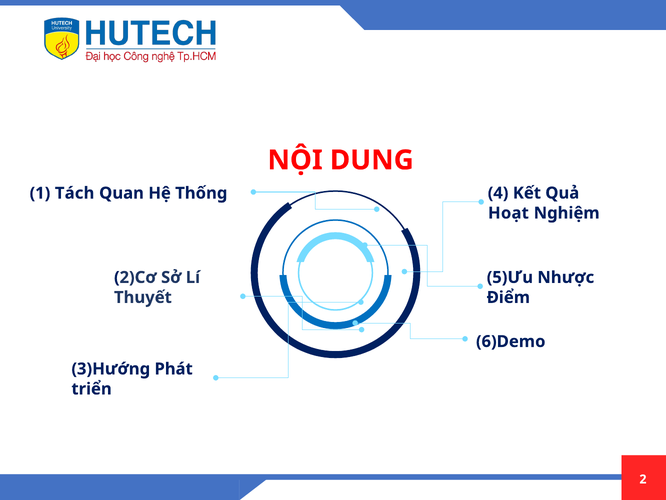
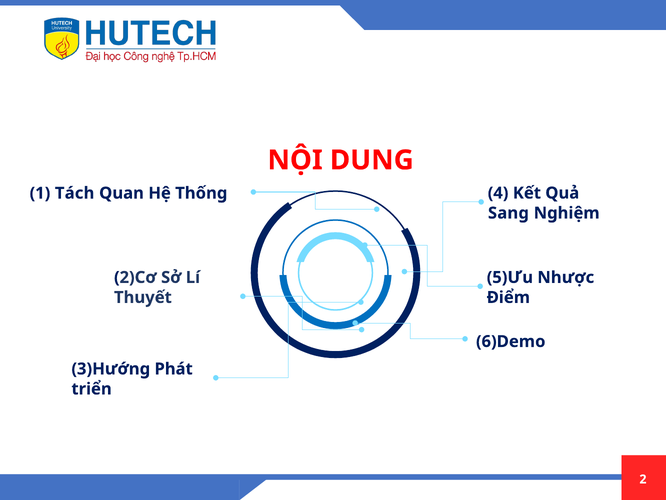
Hoạt: Hoạt -> Sang
